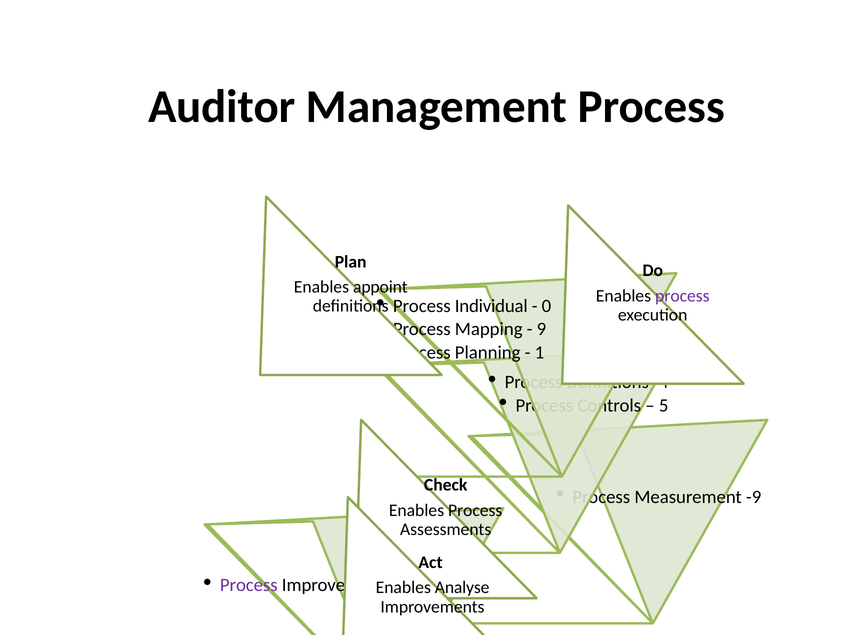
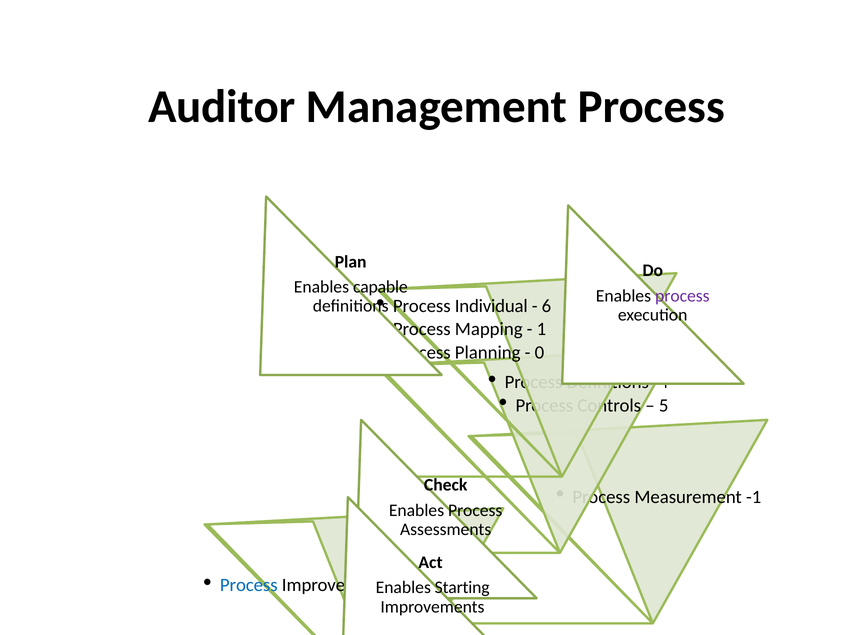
appoint: appoint -> capable
0: 0 -> 6
9: 9 -> 1
1: 1 -> 0
-9: -9 -> -1
Process at (249, 585) colour: purple -> blue
Analyse: Analyse -> Starting
